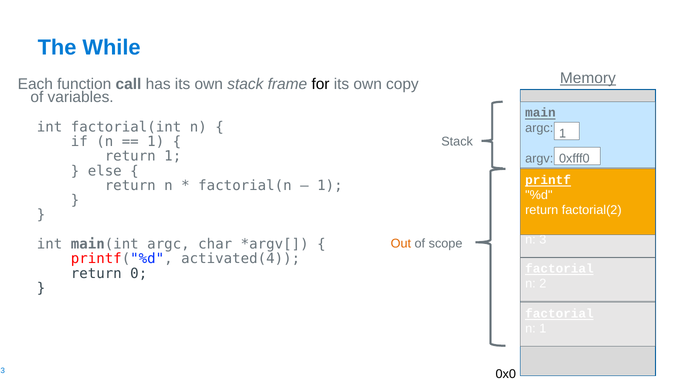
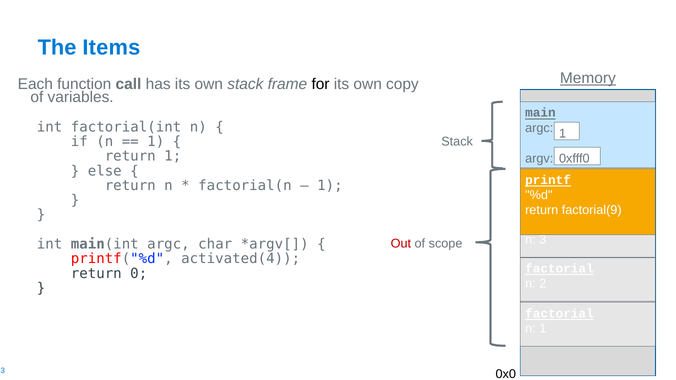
While: While -> Items
factorial(2: factorial(2 -> factorial(9
Out colour: orange -> red
